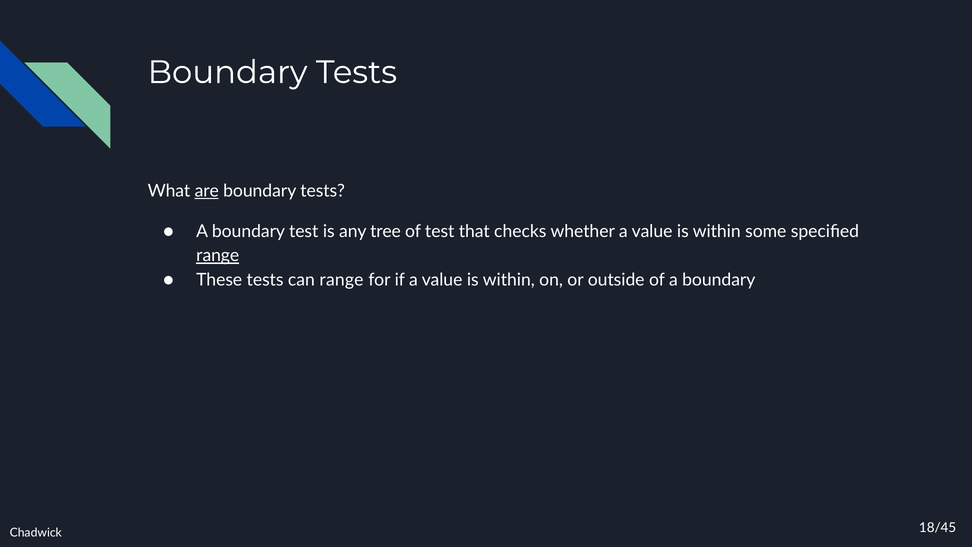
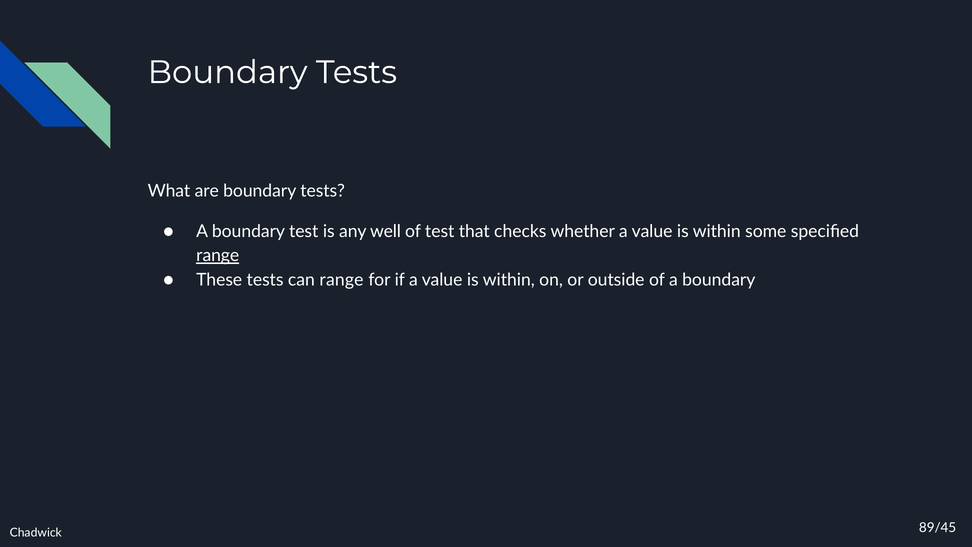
are underline: present -> none
tree: tree -> well
18/45: 18/45 -> 89/45
